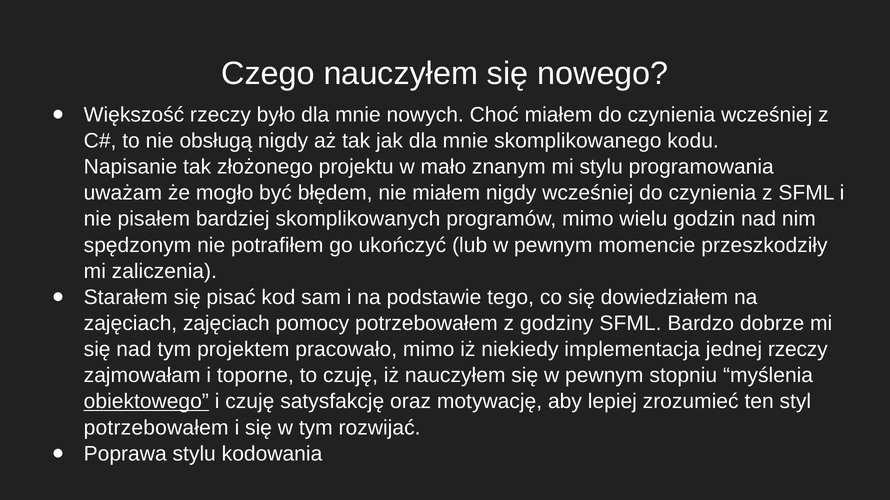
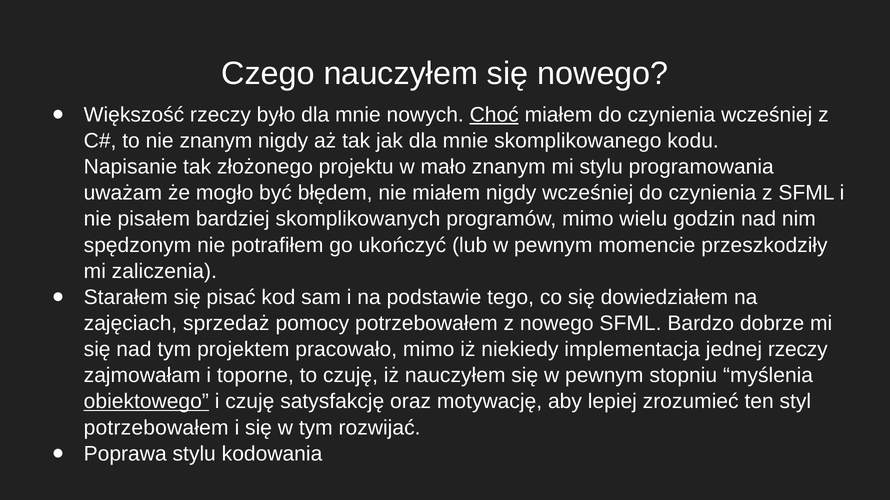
Choć underline: none -> present
nie obsługą: obsługą -> znanym
zajęciach zajęciach: zajęciach -> sprzedaż
z godziny: godziny -> nowego
